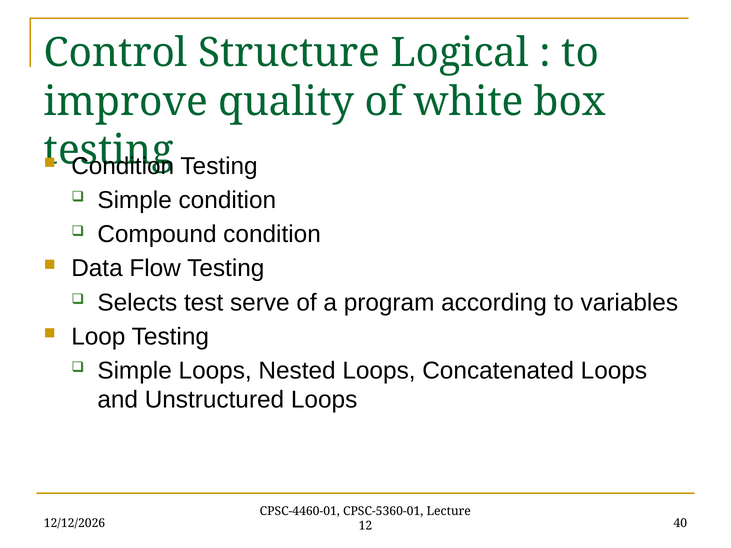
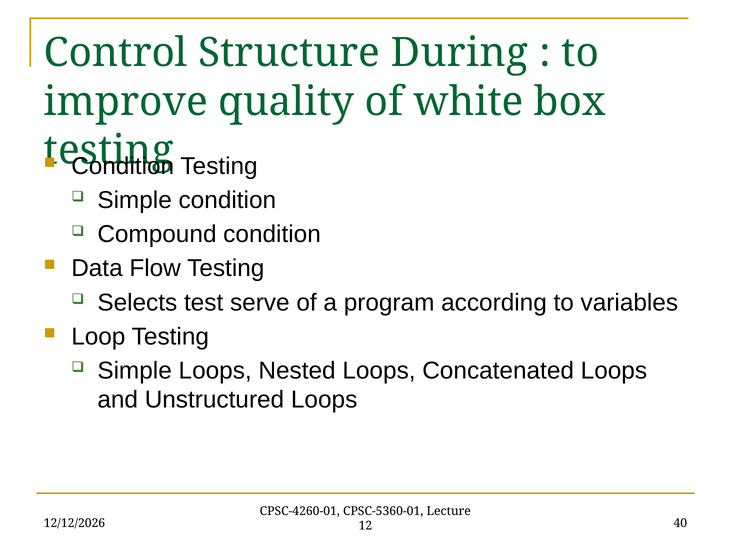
Logical: Logical -> During
CPSC-4460-01: CPSC-4460-01 -> CPSC-4260-01
